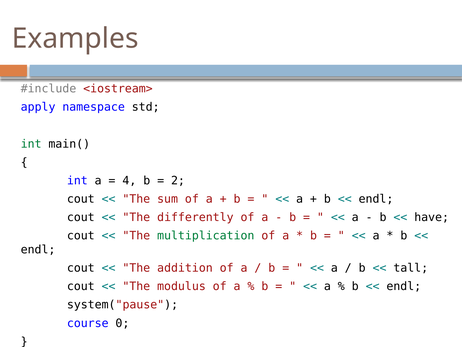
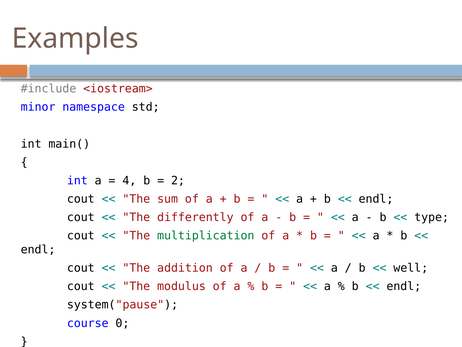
apply: apply -> minor
int at (31, 144) colour: green -> black
have: have -> type
tall: tall -> well
